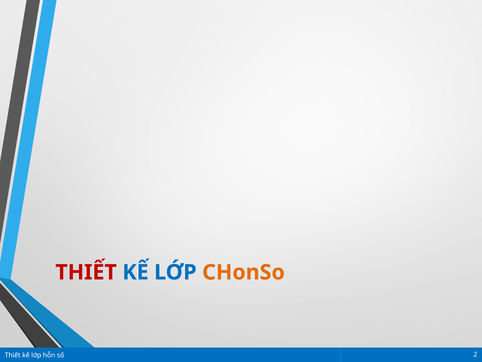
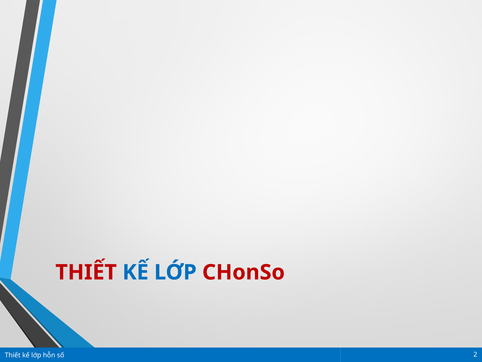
CHonSo colour: orange -> red
